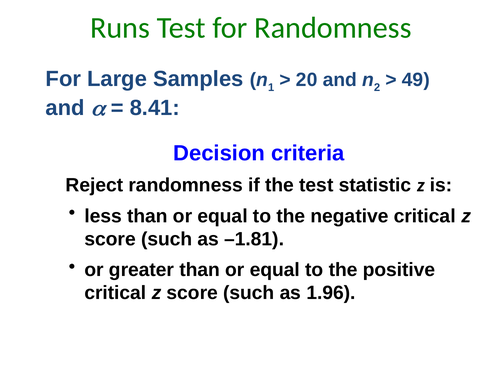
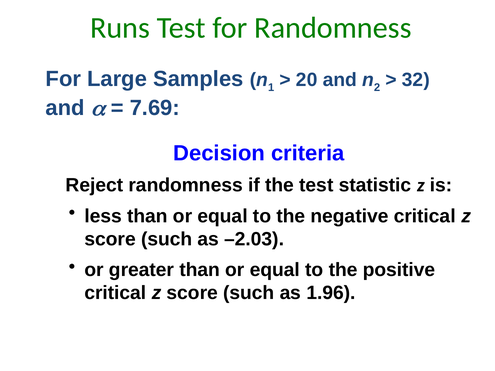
49: 49 -> 32
8.41: 8.41 -> 7.69
–1.81: –1.81 -> –2.03
